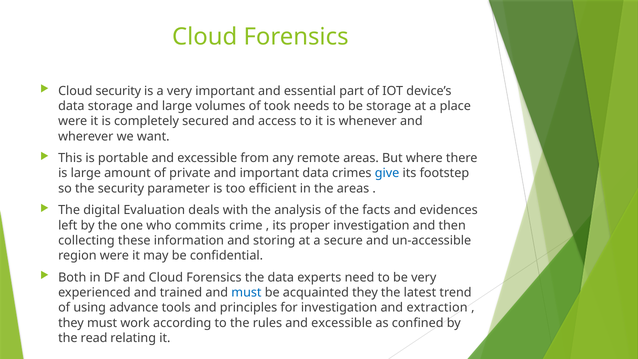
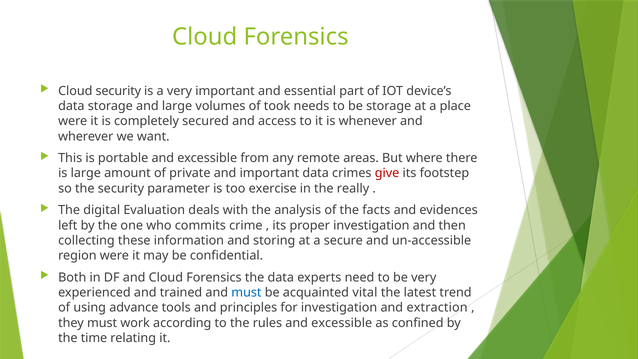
give colour: blue -> red
efficient: efficient -> exercise
the areas: areas -> really
acquainted they: they -> vital
read: read -> time
